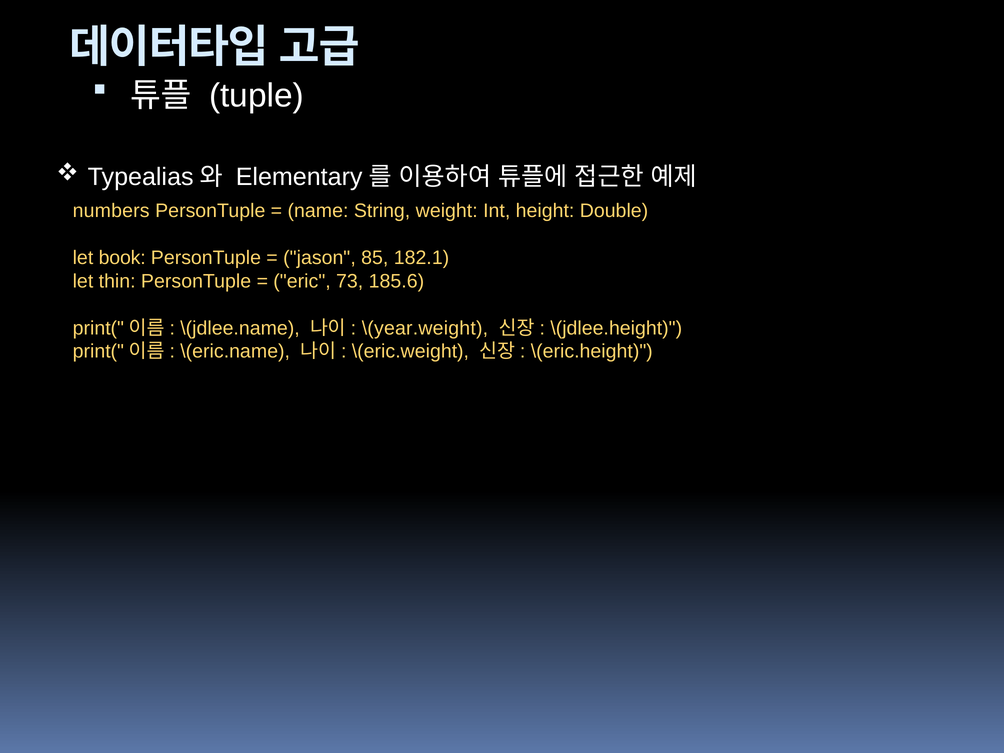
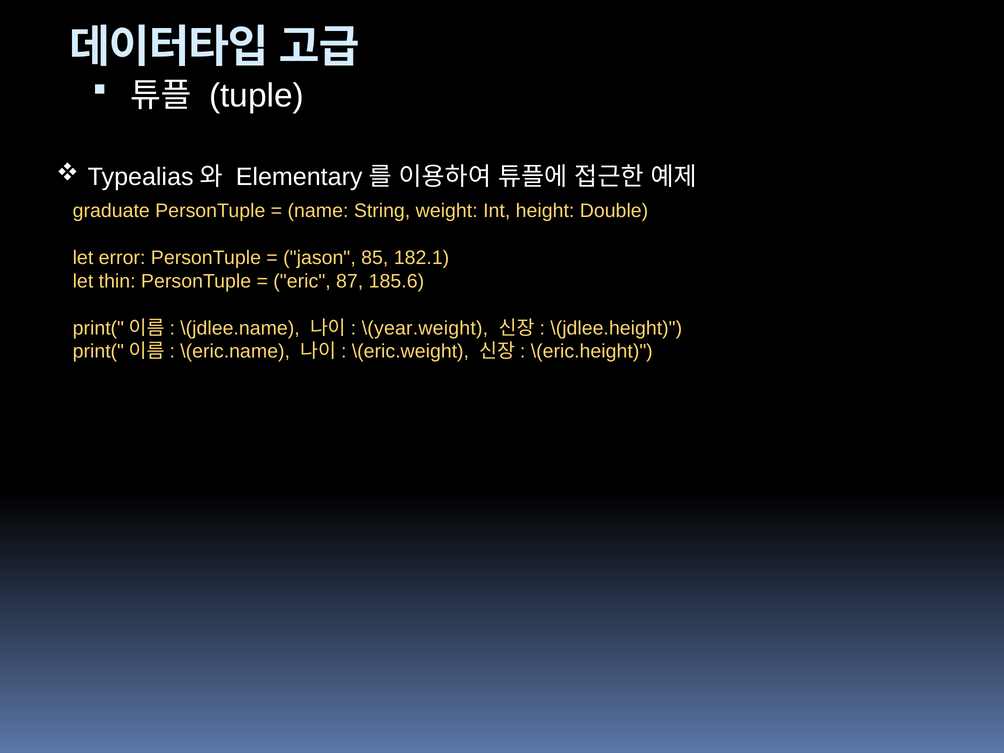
numbers: numbers -> graduate
book: book -> error
73: 73 -> 87
